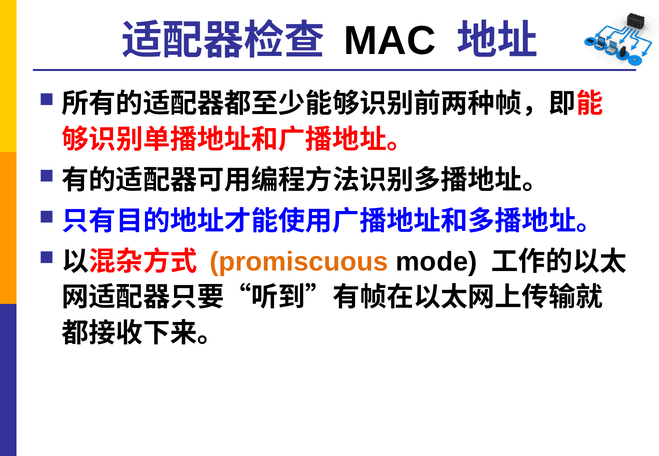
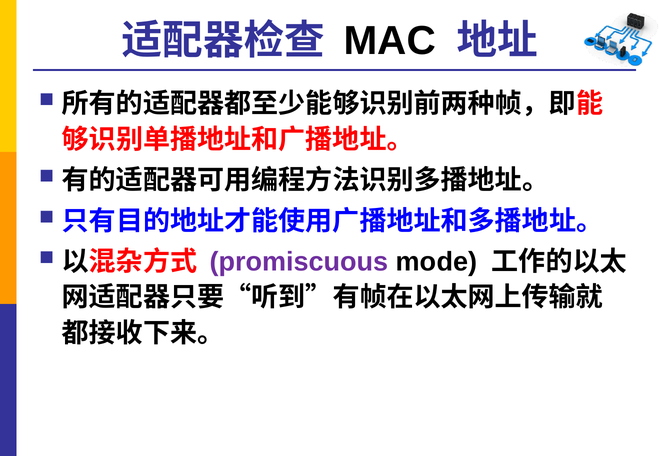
promiscuous colour: orange -> purple
